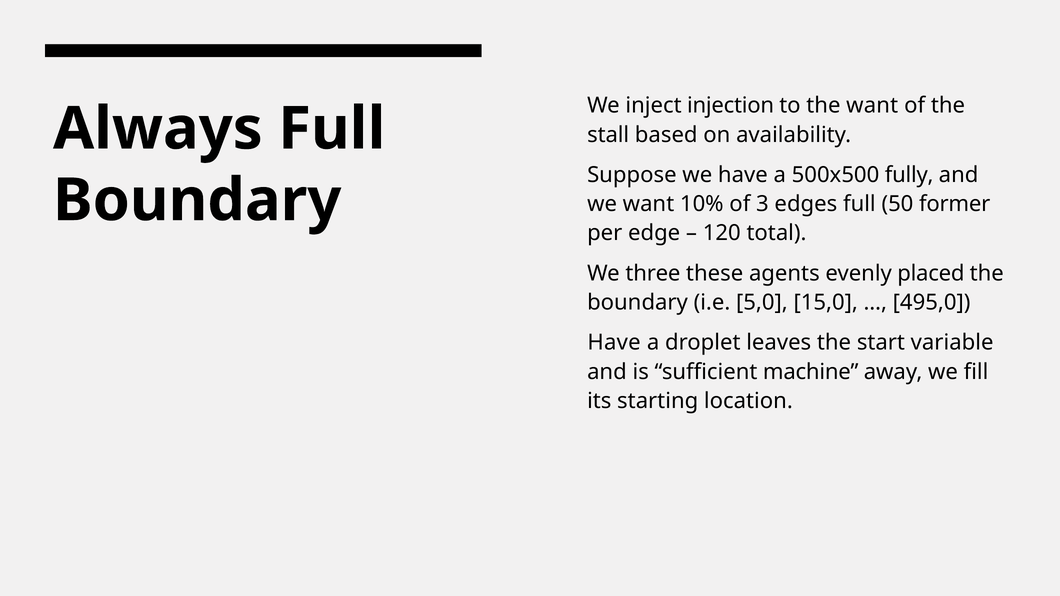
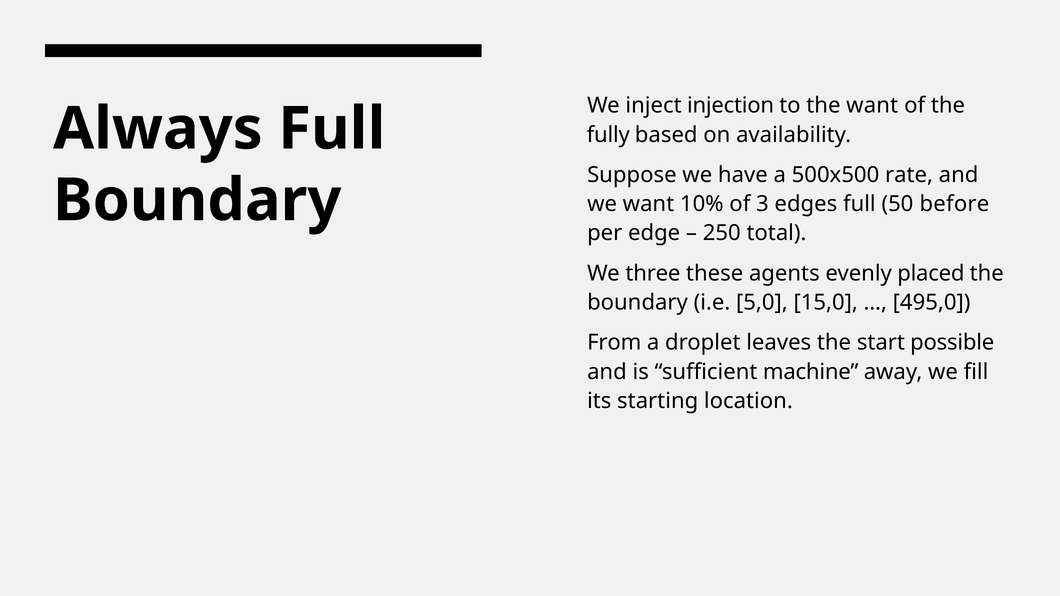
stall: stall -> fully
fully: fully -> rate
former: former -> before
120: 120 -> 250
Have at (614, 343): Have -> From
variable: variable -> possible
